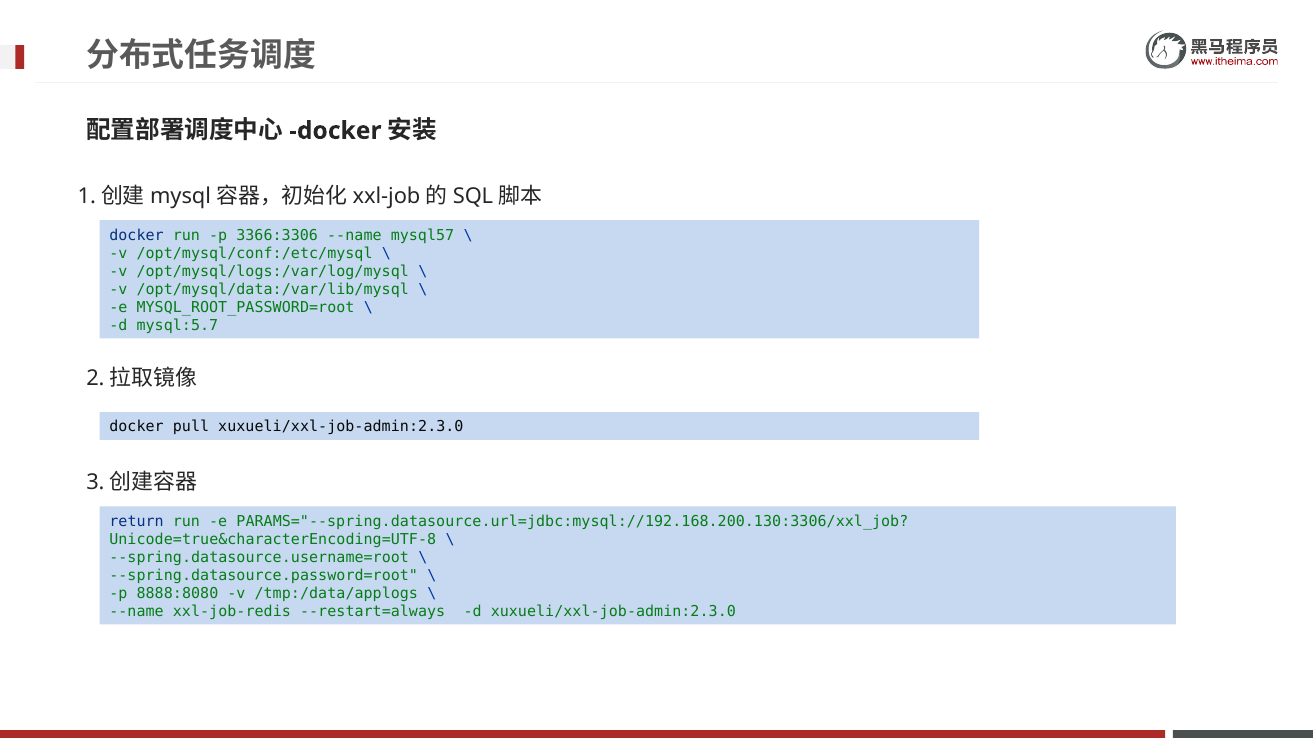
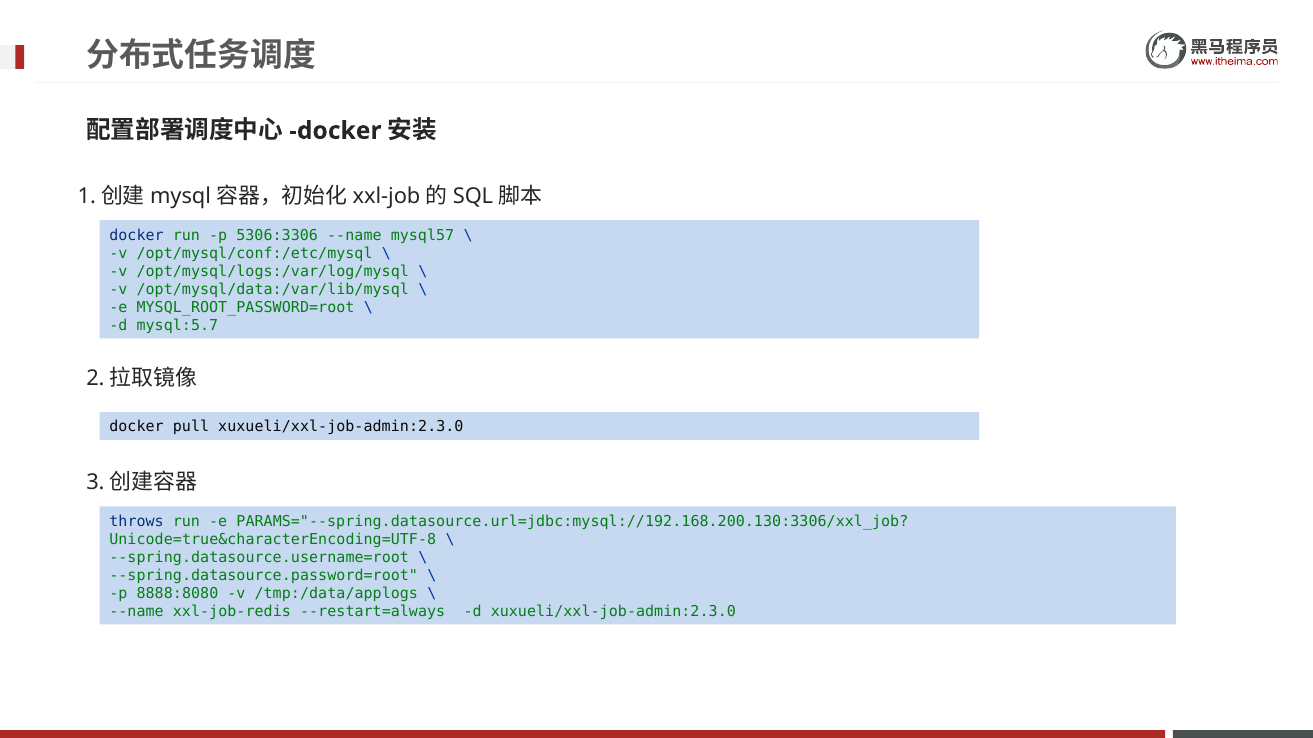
3366:3306: 3366:3306 -> 5306:3306
return: return -> throws
